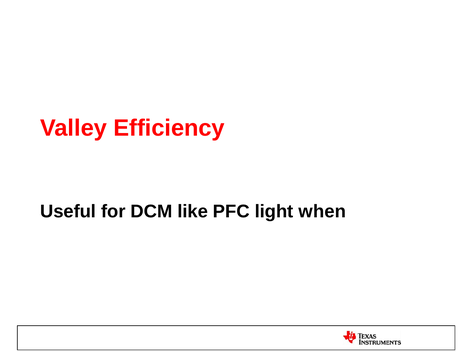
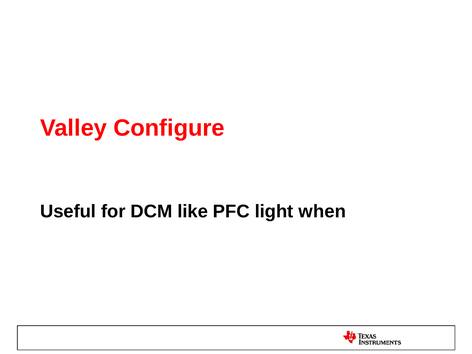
Efficiency: Efficiency -> Configure
